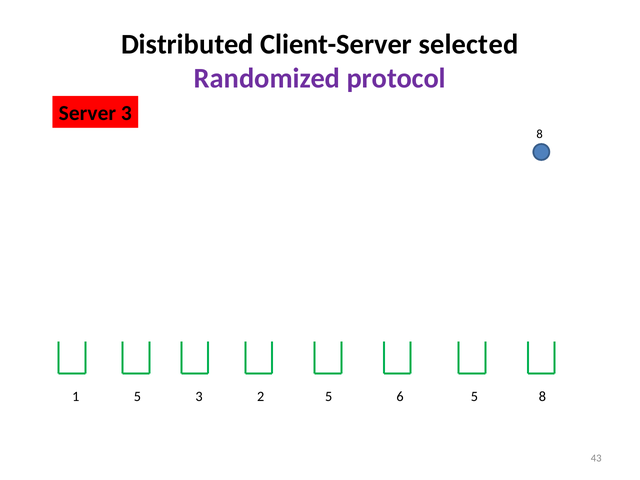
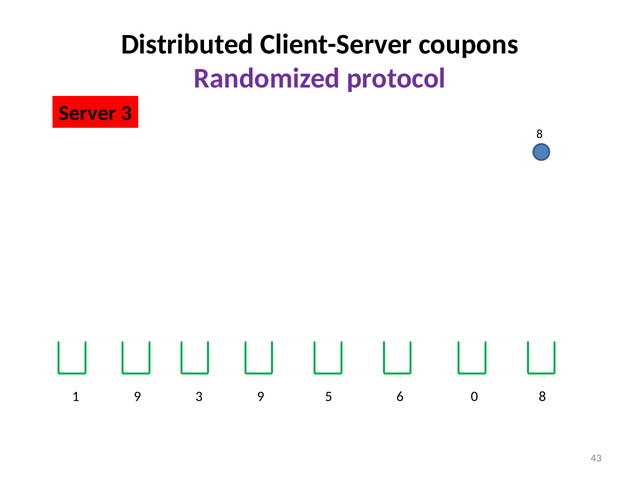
selected: selected -> coupons
1 5: 5 -> 9
3 2: 2 -> 9
6 5: 5 -> 0
